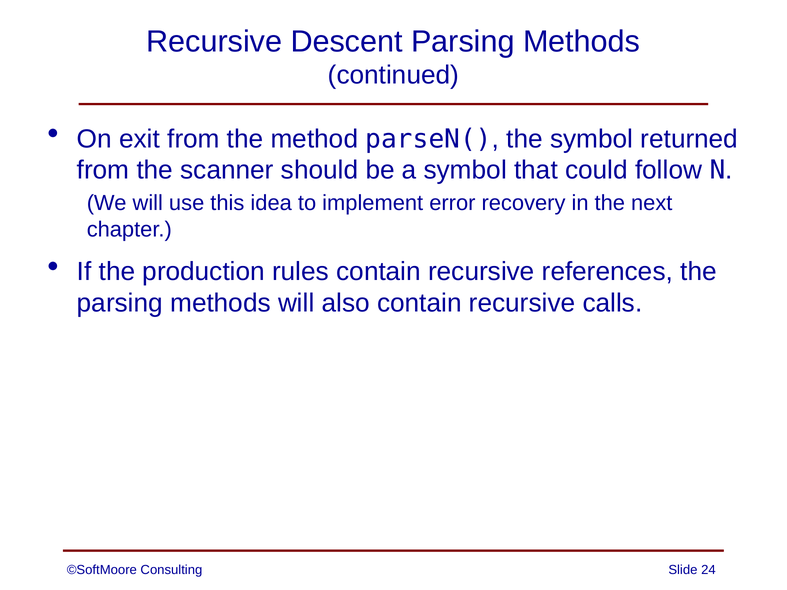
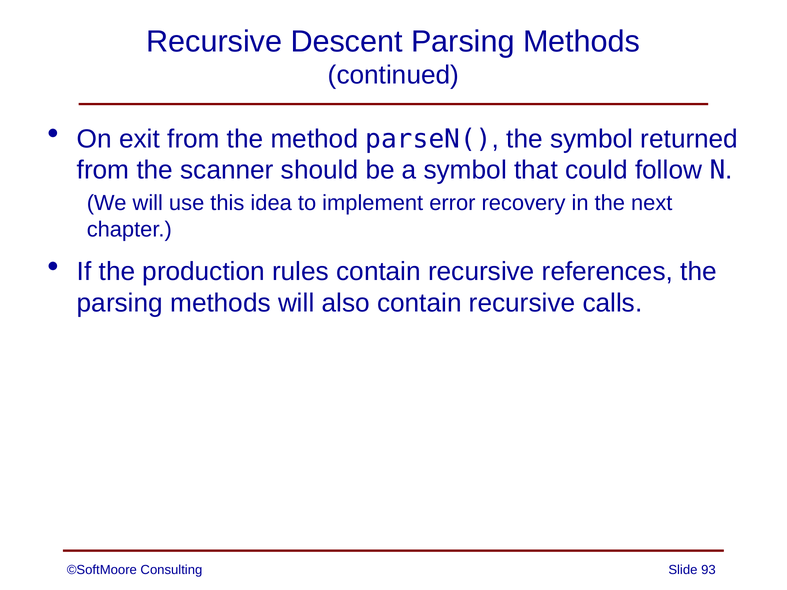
24: 24 -> 93
